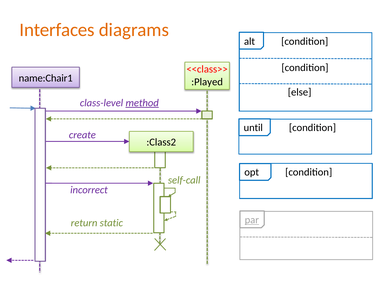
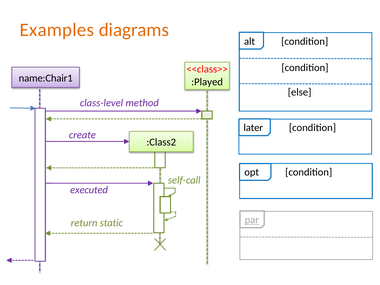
Interfaces: Interfaces -> Examples
method underline: present -> none
until: until -> later
incorrect: incorrect -> executed
